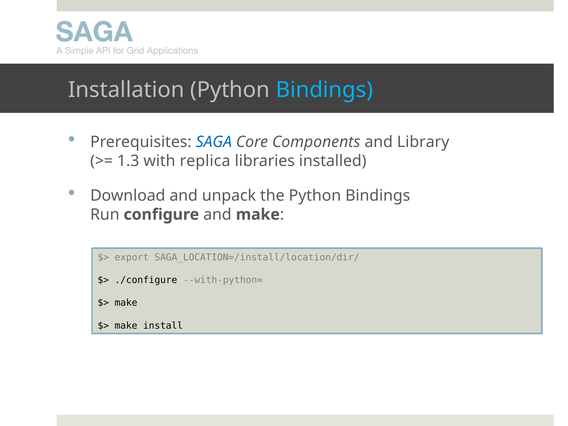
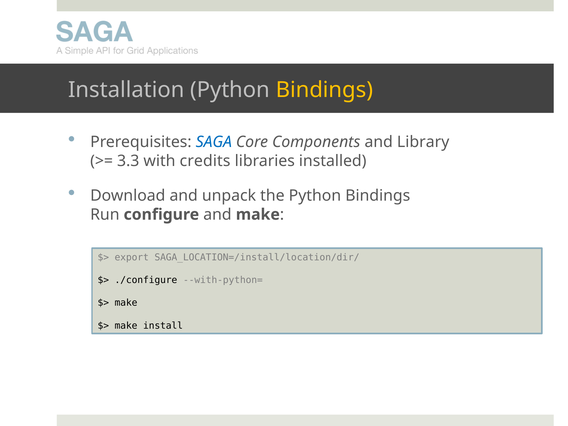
Bindings at (324, 90) colour: light blue -> yellow
1.3: 1.3 -> 3.3
replica: replica -> credits
